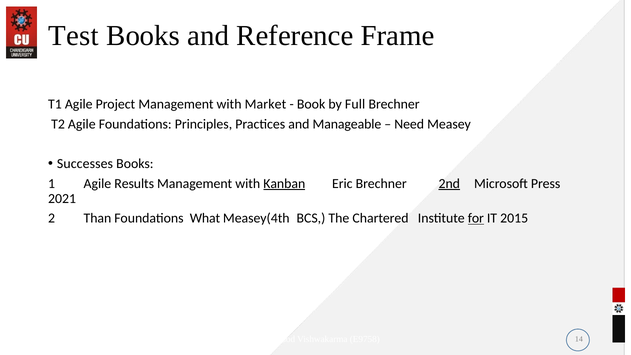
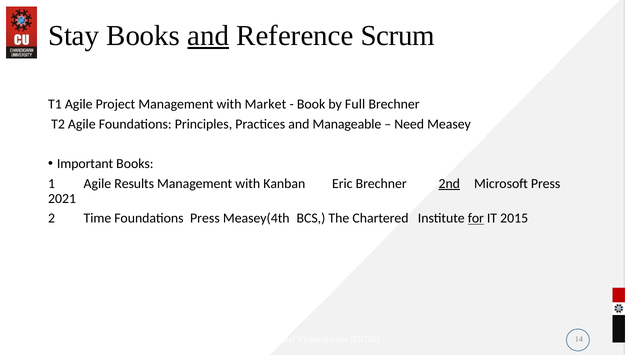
Test: Test -> Stay
and at (208, 36) underline: none -> present
Frame: Frame -> Scrum
Successes: Successes -> Important
Kanban underline: present -> none
Than: Than -> Time
Foundations What: What -> Press
